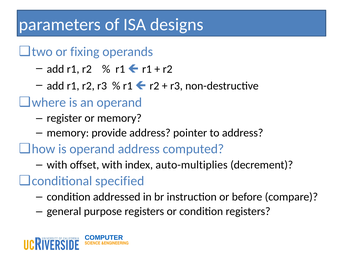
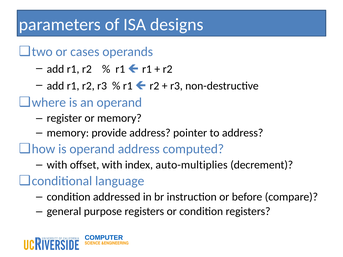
fixing: fixing -> cases
specified: specified -> language
